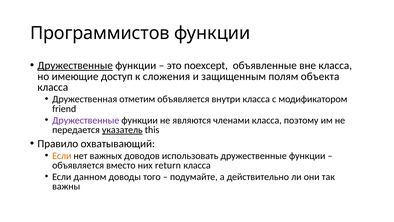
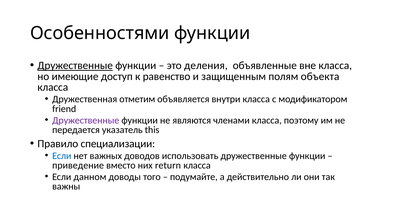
Программистов: Программистов -> Особенностями
noexcept: noexcept -> деления
сложения: сложения -> равенство
указатель underline: present -> none
охватывающий: охватывающий -> специализации
Если at (62, 156) colour: orange -> blue
объявляется at (78, 165): объявляется -> приведение
